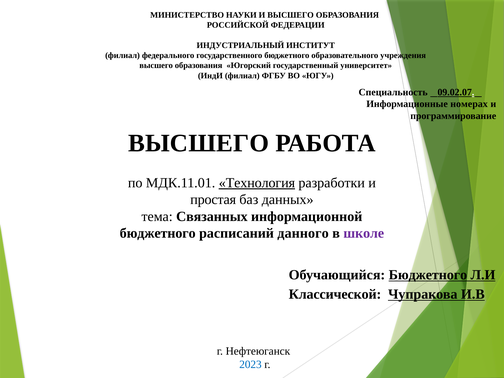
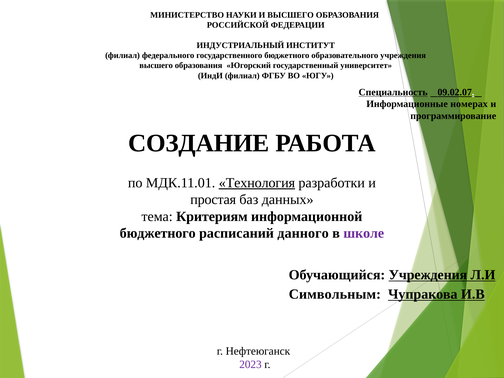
Специальность underline: none -> present
ВЫСШЕГО at (199, 143): ВЫСШЕГО -> СОЗДАНИЕ
Связанных: Связанных -> Критериям
Обучающийся Бюджетного: Бюджетного -> Учреждения
Классической: Классической -> Символьным
2023 colour: blue -> purple
